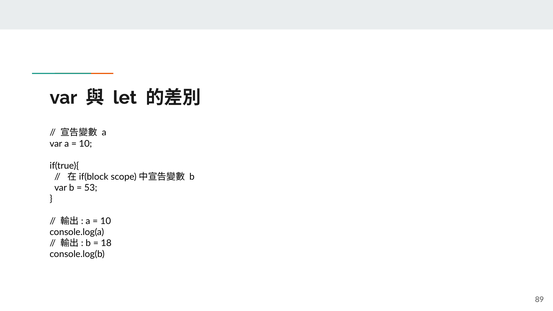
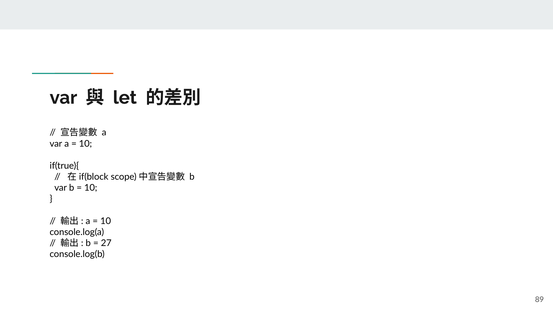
53 at (91, 188): 53 -> 10
18: 18 -> 27
